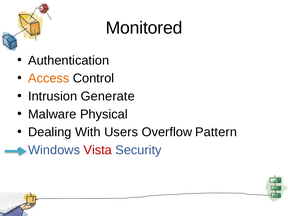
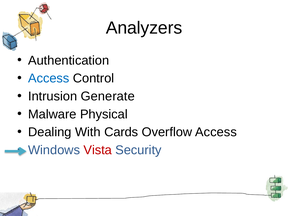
Monitored: Monitored -> Analyzers
Access at (49, 78) colour: orange -> blue
Users: Users -> Cards
Overflow Pattern: Pattern -> Access
